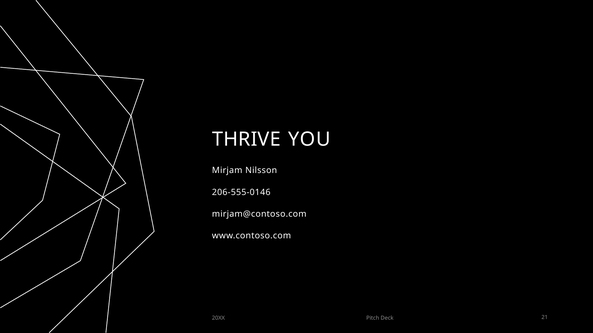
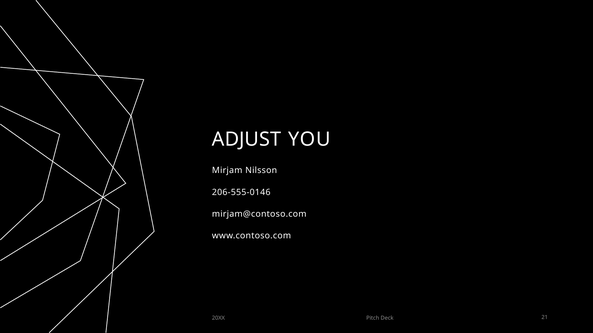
THRIVE: THRIVE -> ADJUST
